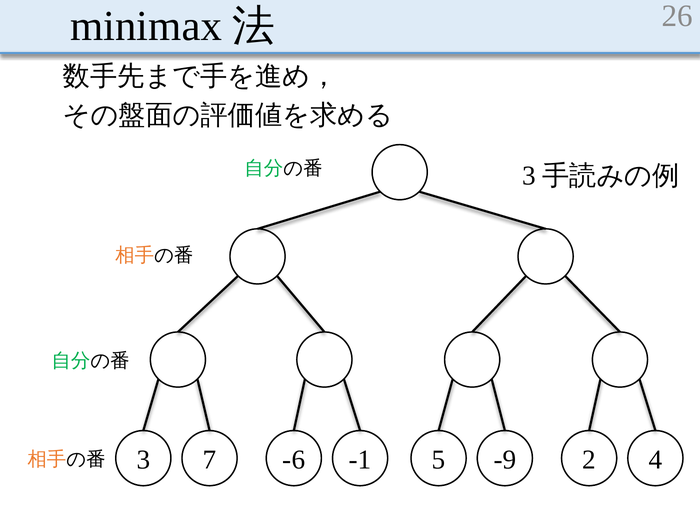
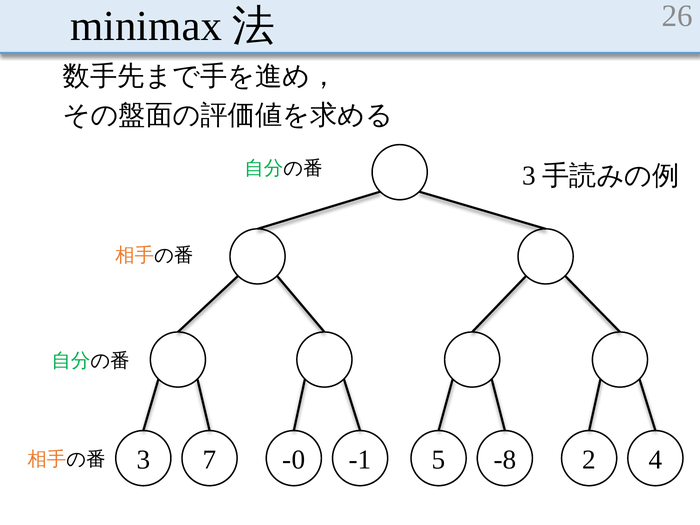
-6: -6 -> -0
-9: -9 -> -8
